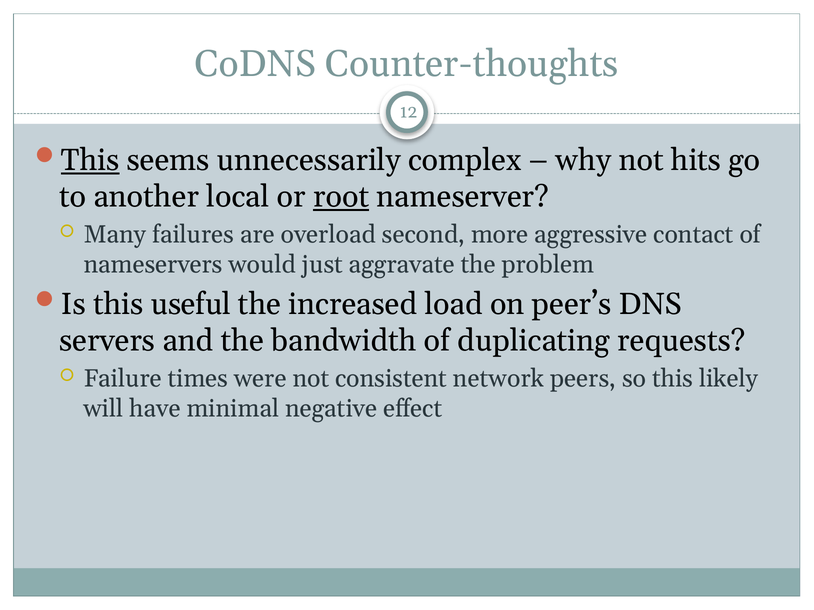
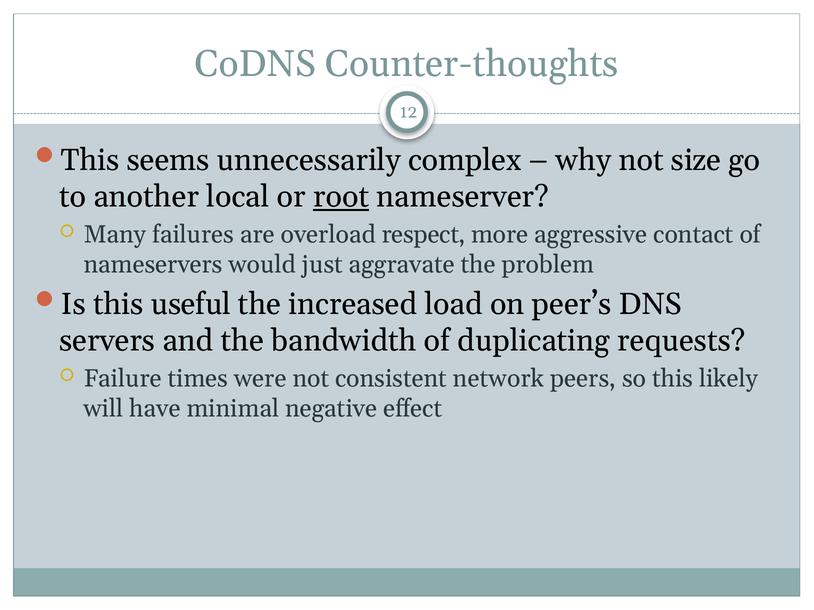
This at (90, 160) underline: present -> none
hits: hits -> size
second: second -> respect
